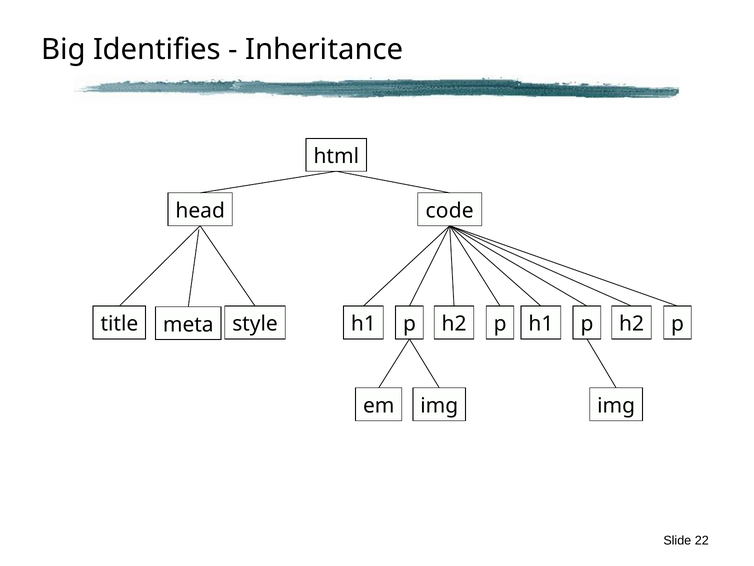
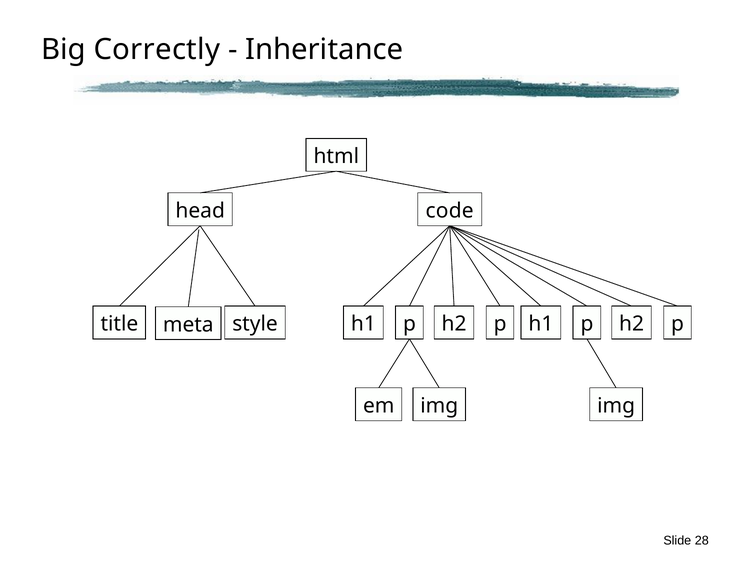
Identifies: Identifies -> Correctly
22: 22 -> 28
